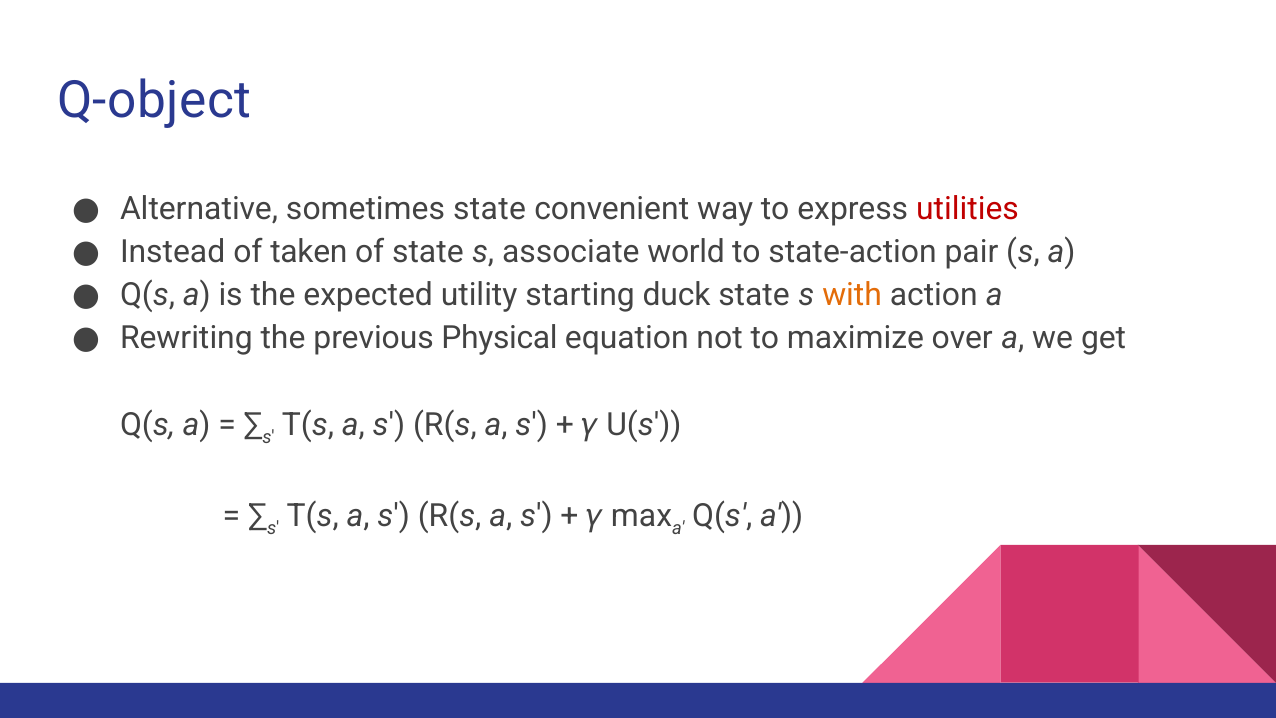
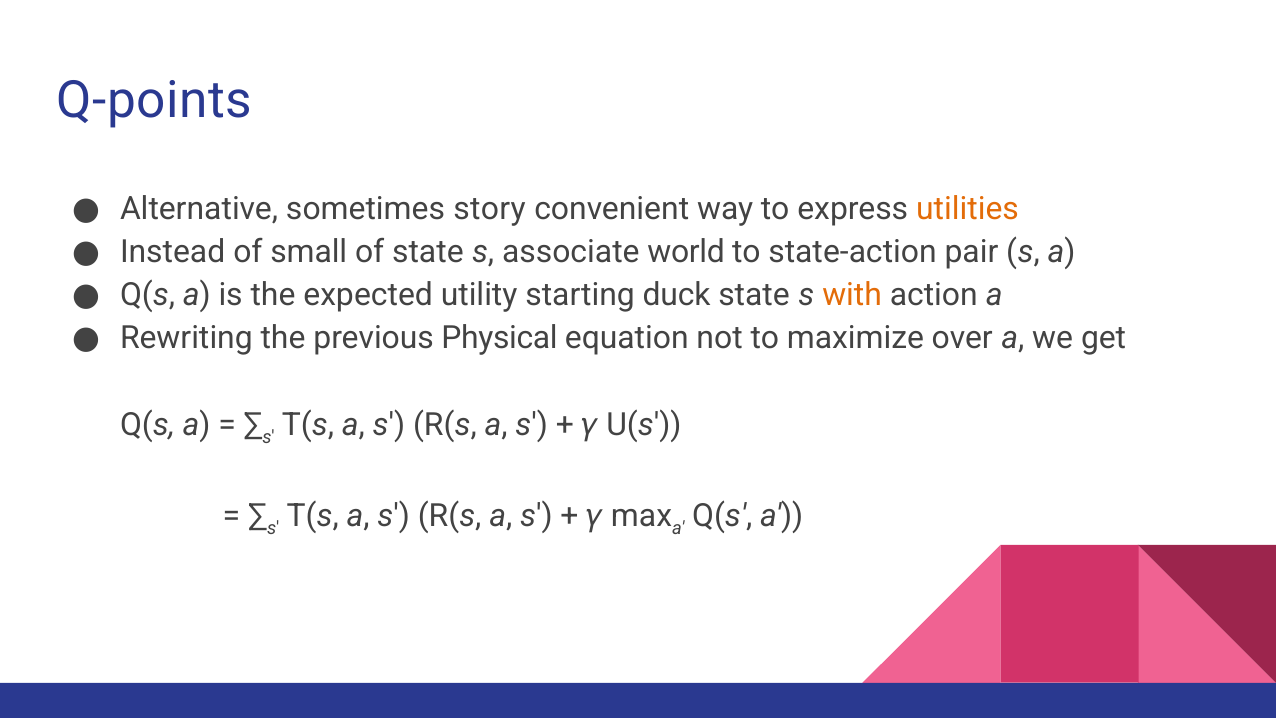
Q-object: Q-object -> Q-points
sometimes state: state -> story
utilities colour: red -> orange
taken: taken -> small
